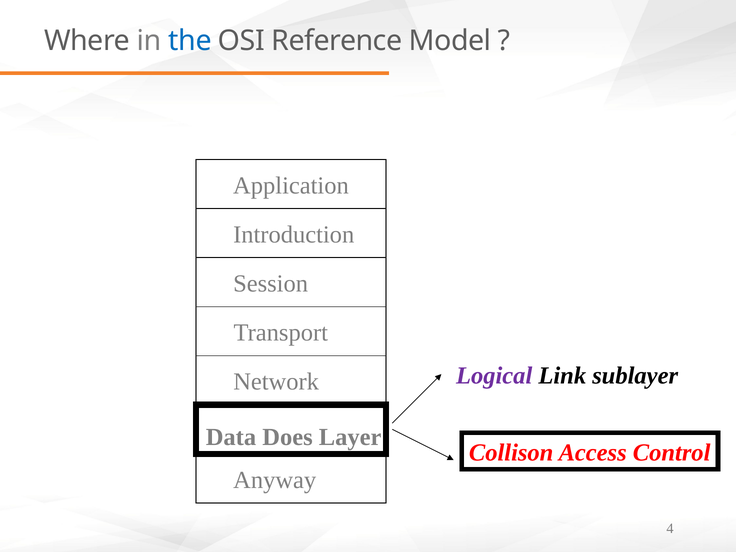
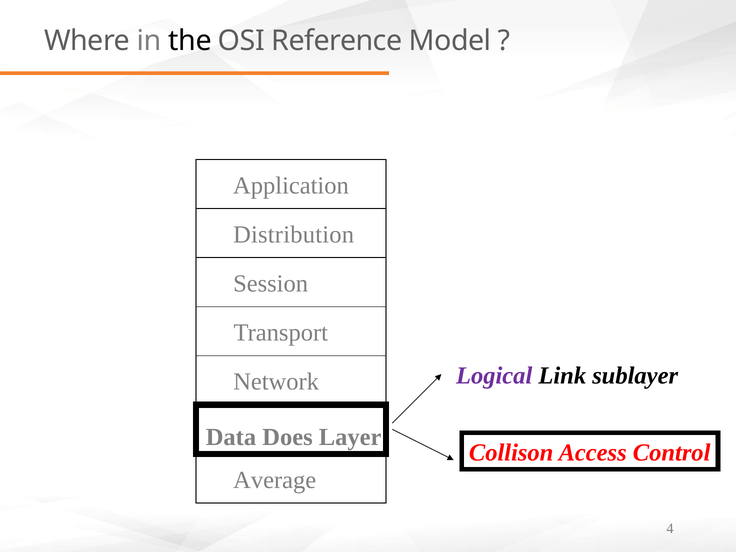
the colour: blue -> black
Introduction: Introduction -> Distribution
Anyway: Anyway -> Average
